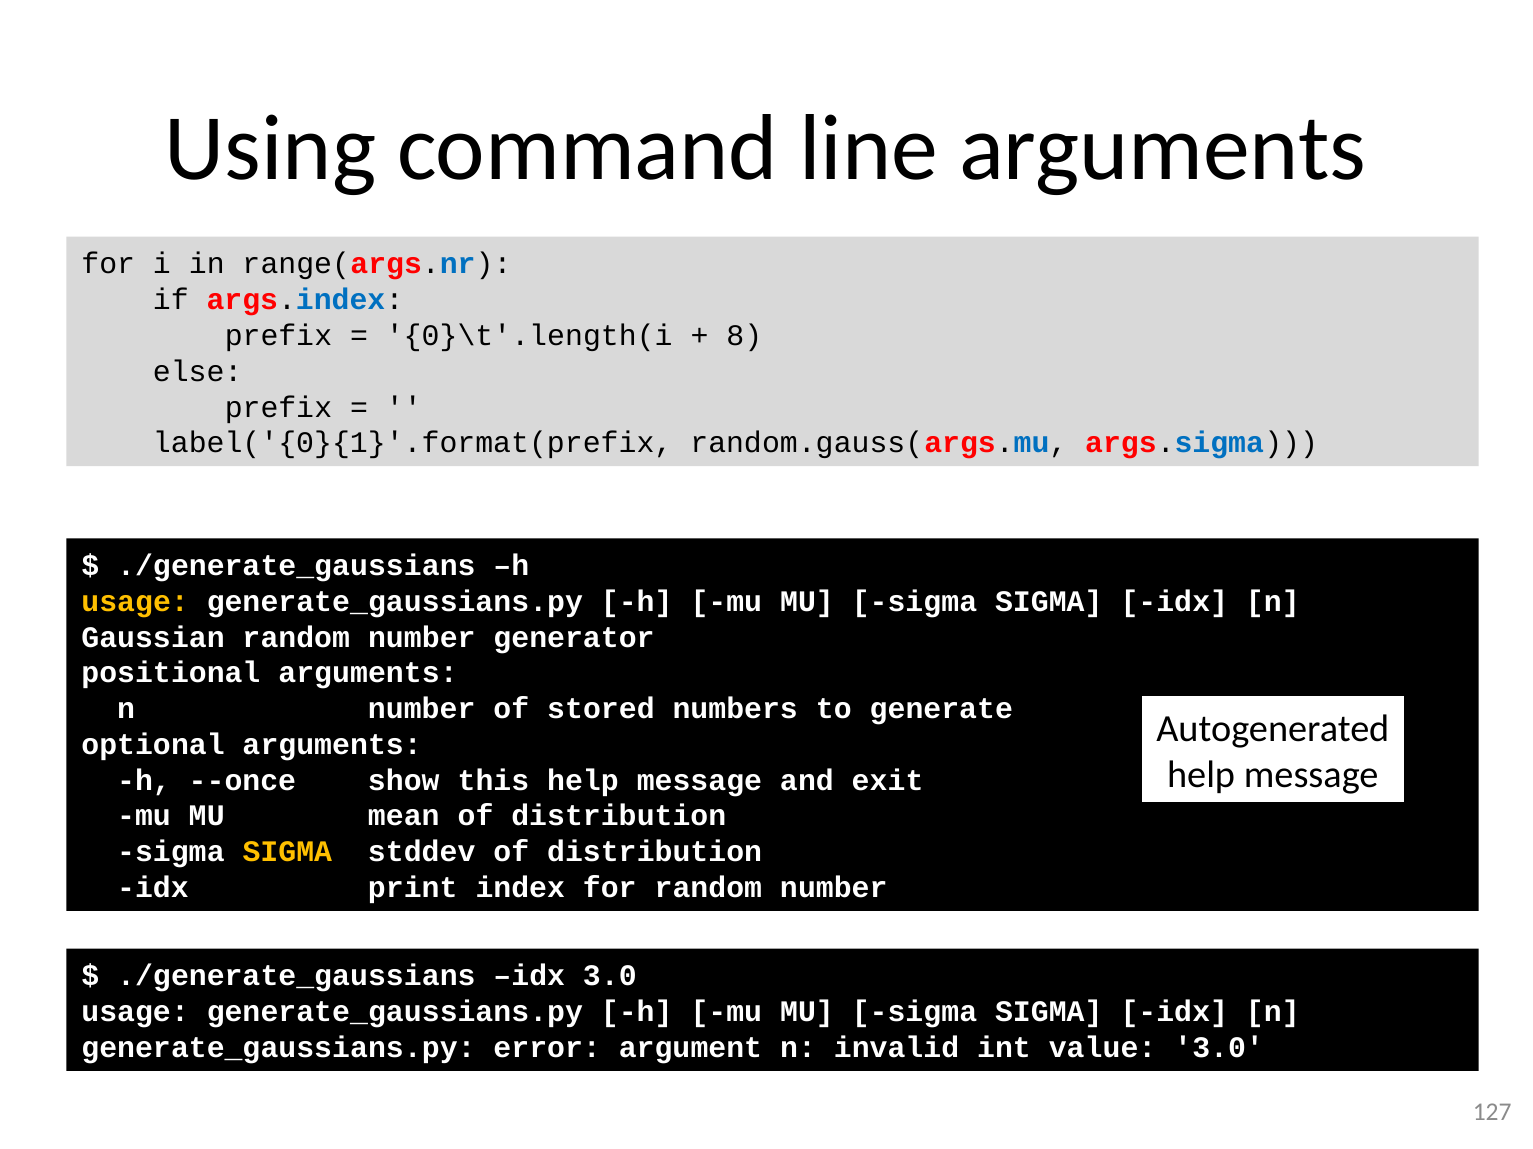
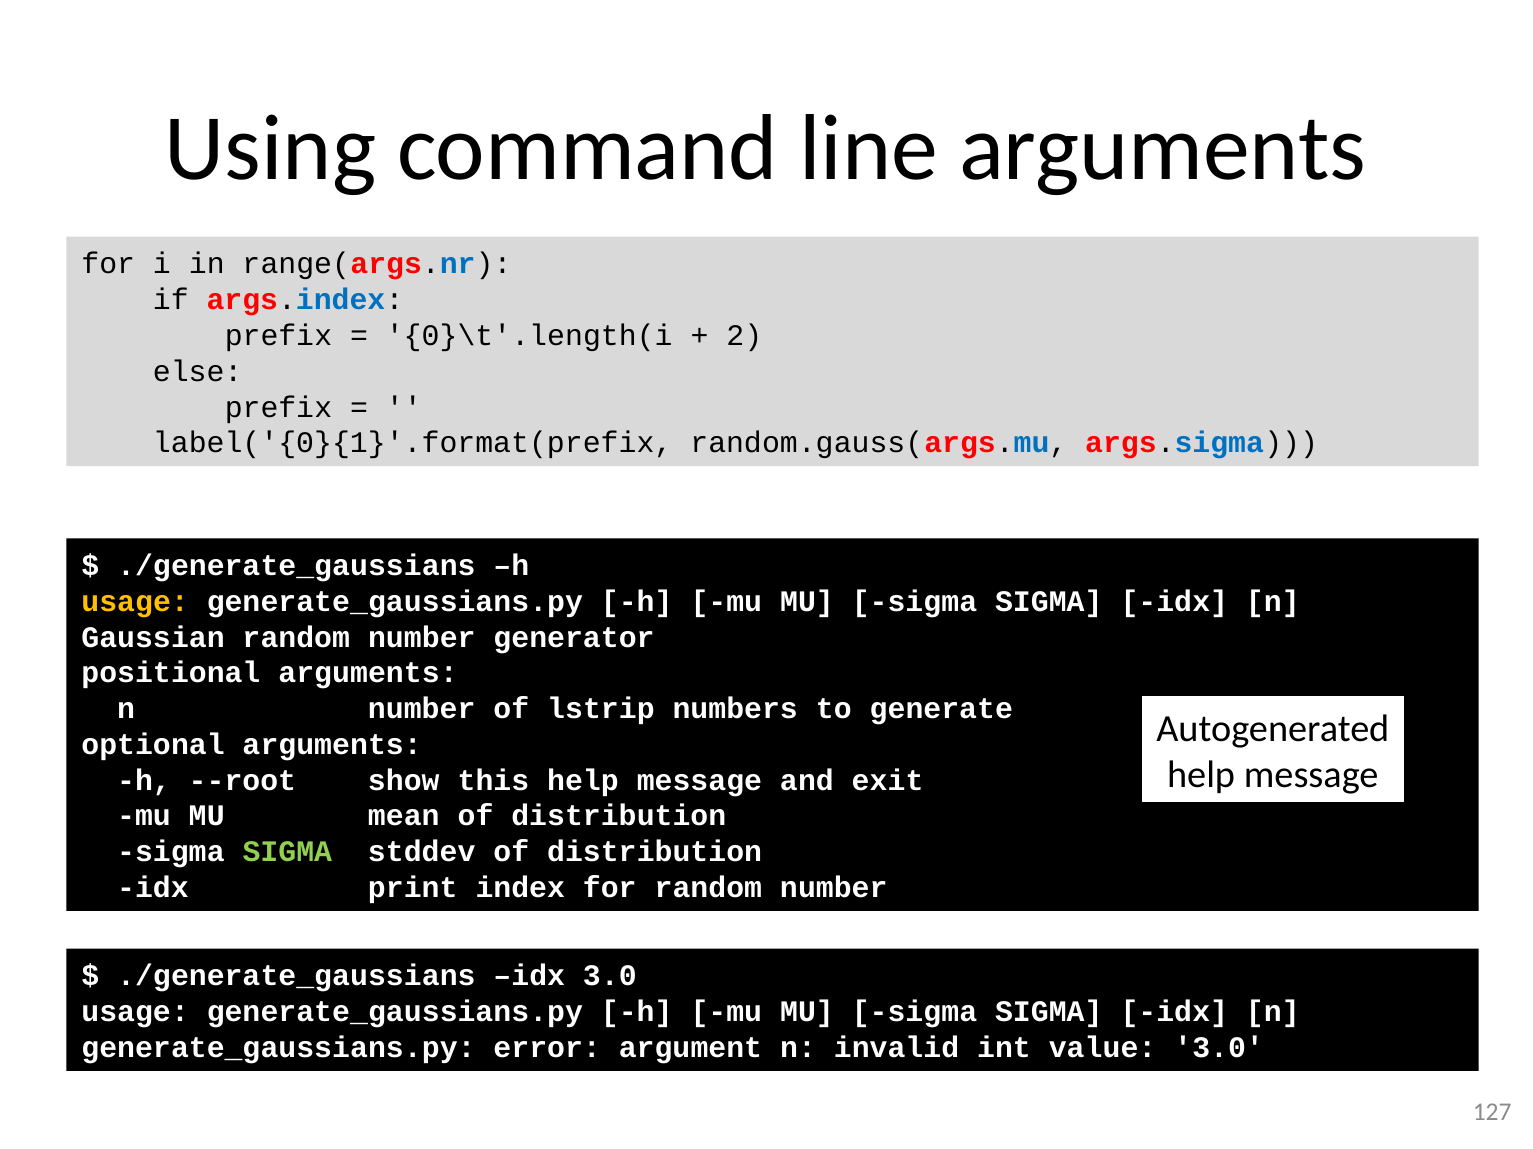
8: 8 -> 2
stored: stored -> lstrip
--once: --once -> --root
SIGMA at (287, 852) colour: yellow -> light green
